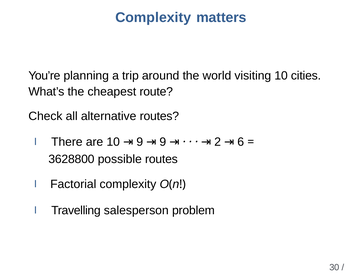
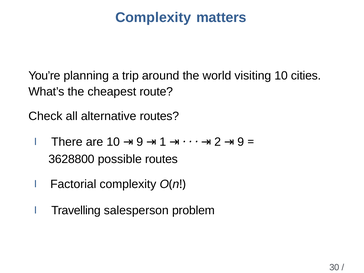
9 at (163, 142): 9 -> 1
6 at (241, 142): 6 -> 9
